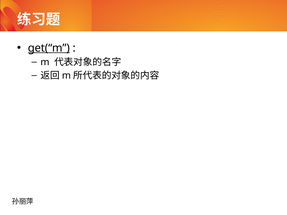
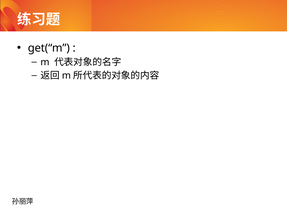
get(“m underline: present -> none
